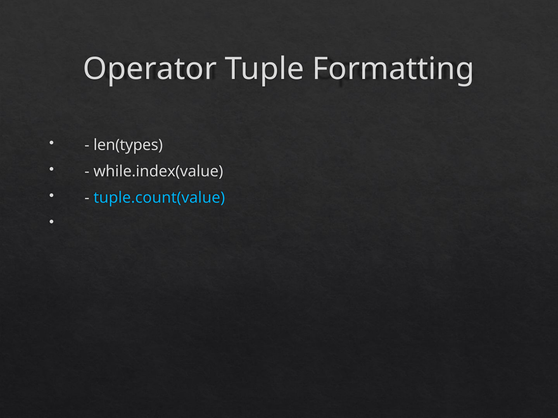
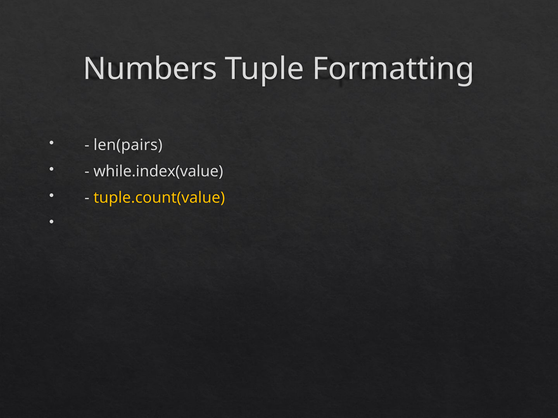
Operator: Operator -> Numbers
len(types: len(types -> len(pairs
tuple.count(value colour: light blue -> yellow
